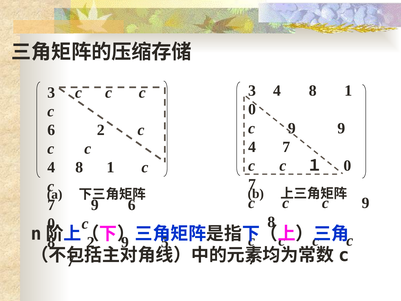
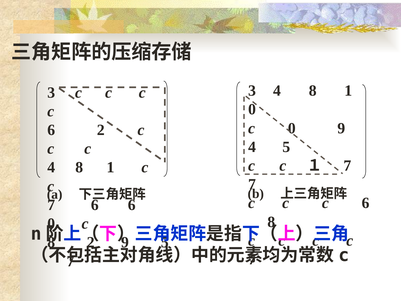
9 at (292, 128): 9 -> 0
4 7: 7 -> 5
１ 0: 0 -> 7
9 at (366, 203): 9 -> 6
7 9: 9 -> 6
